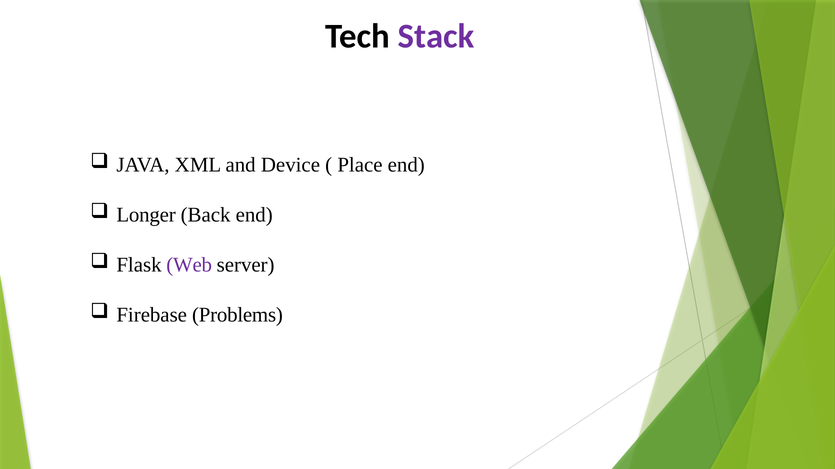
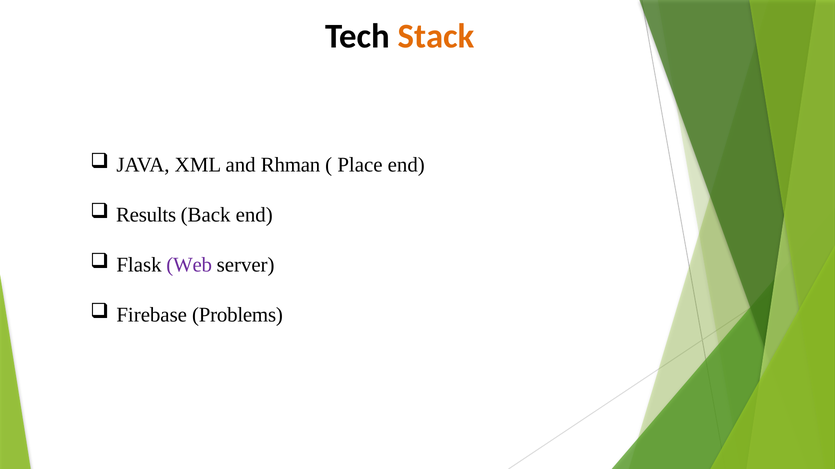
Stack colour: purple -> orange
Device: Device -> Rhman
Longer: Longer -> Results
